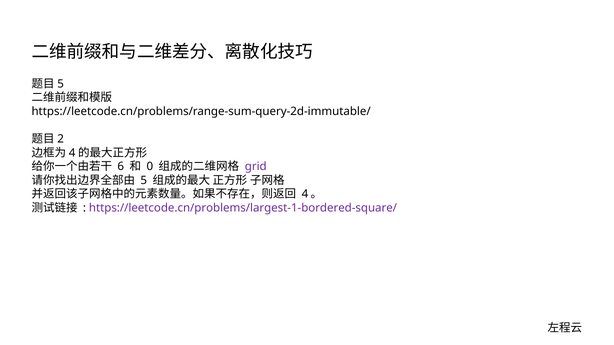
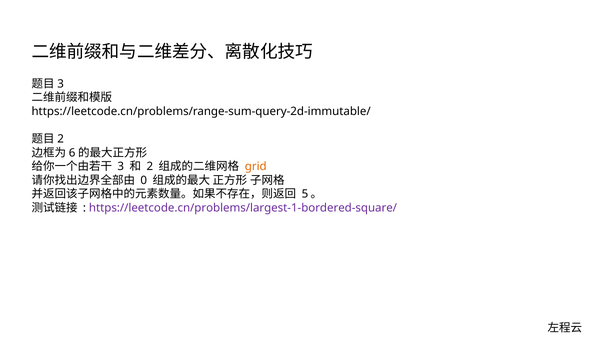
5 at (61, 84): 5 -> 3
4 at (72, 153): 4 -> 6
6 at (121, 167): 6 -> 3
0 at (150, 167): 0 -> 2
grid colour: purple -> orange
5 at (144, 181): 5 -> 0
4 at (305, 194): 4 -> 5
